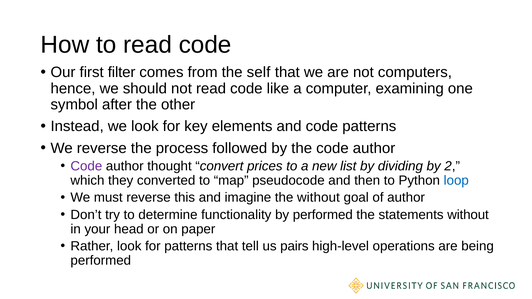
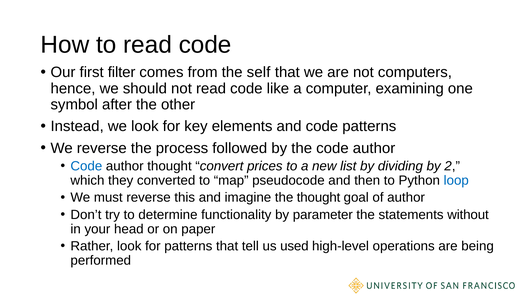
Code at (86, 166) colour: purple -> blue
the without: without -> thought
by performed: performed -> parameter
pairs: pairs -> used
